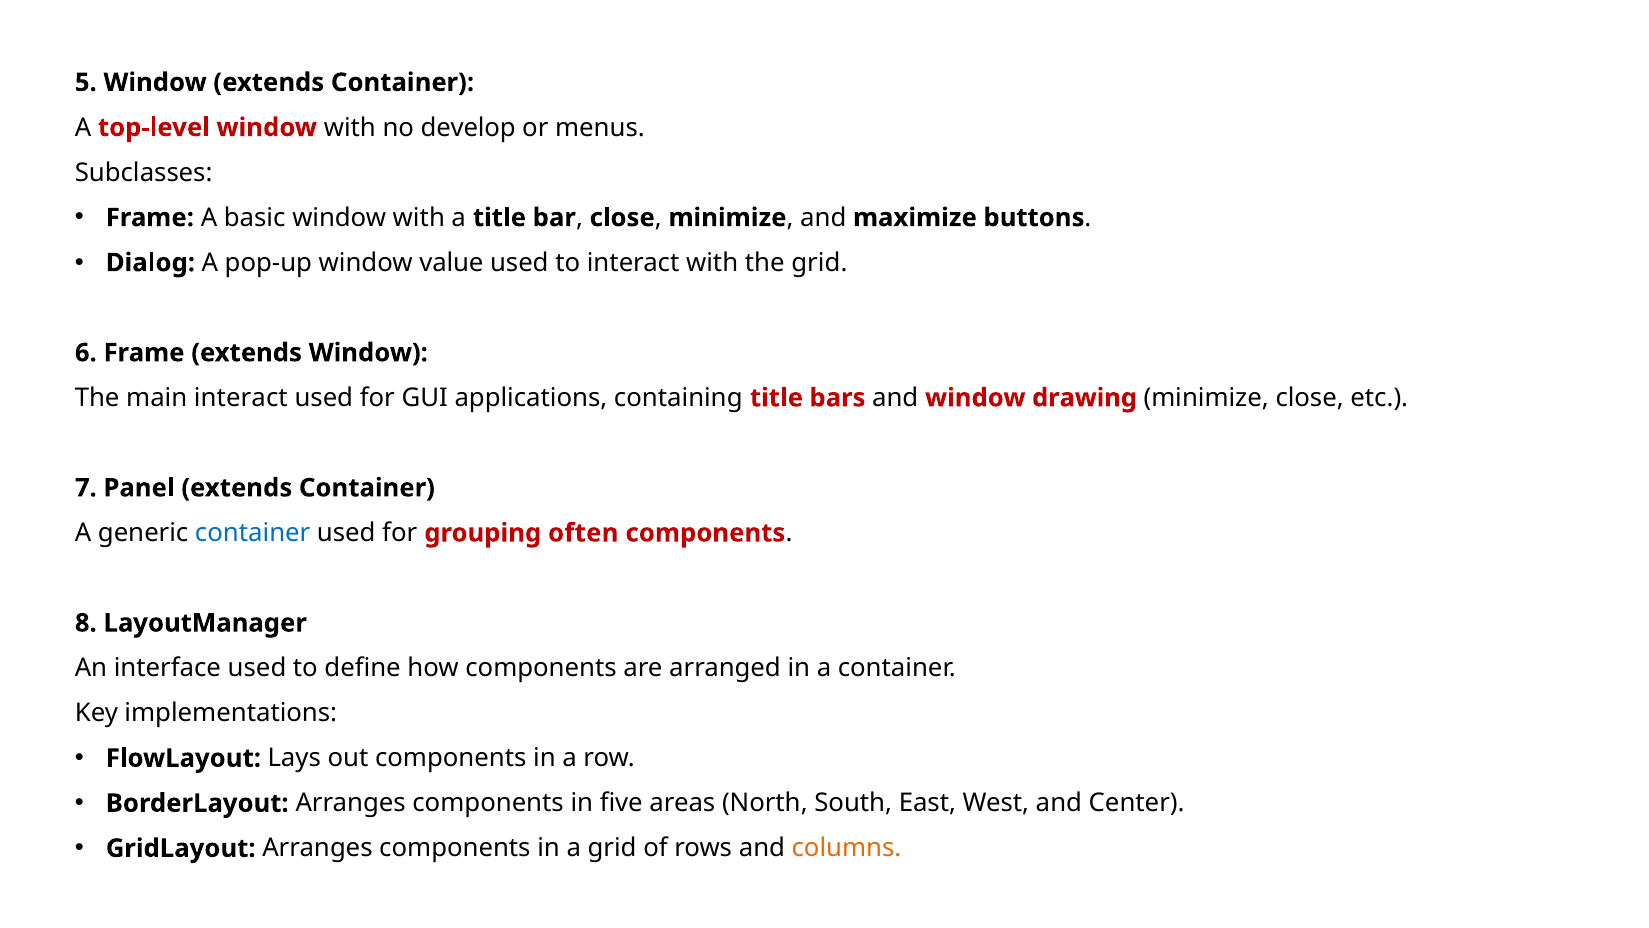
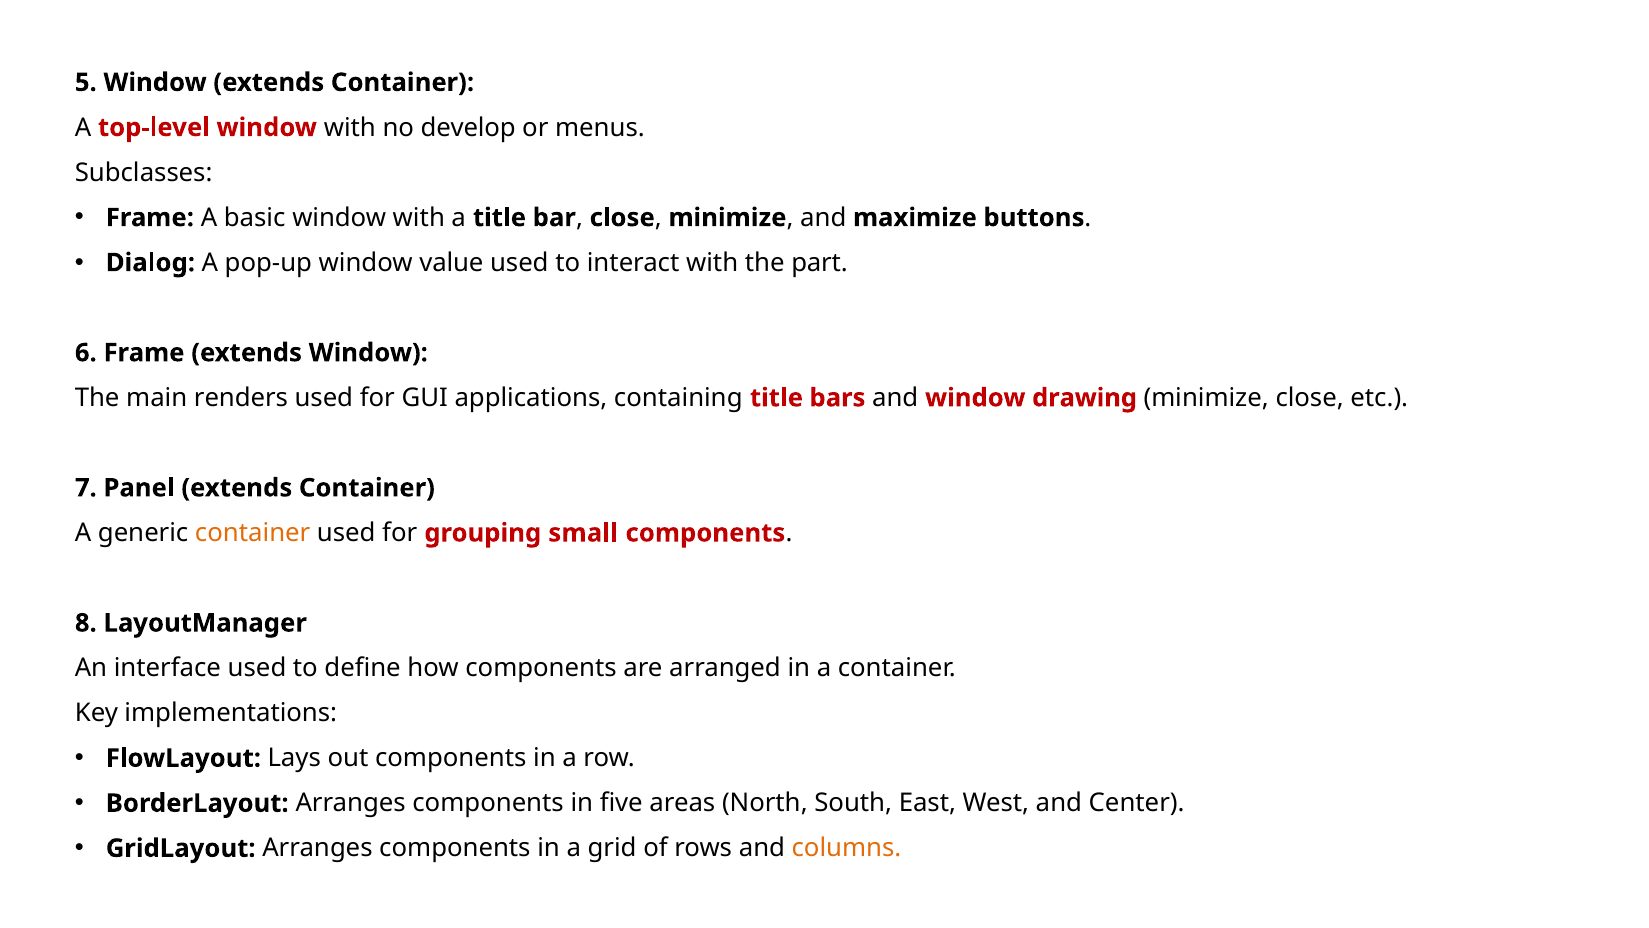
the grid: grid -> part
main interact: interact -> renders
container at (253, 533) colour: blue -> orange
often: often -> small
